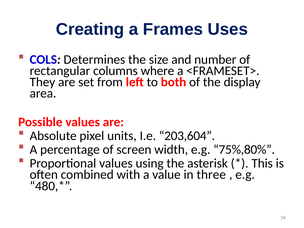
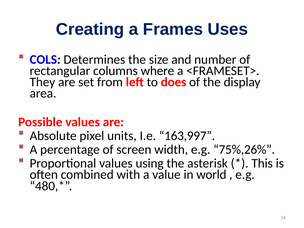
both: both -> does
203,604: 203,604 -> 163,997
75%,80%: 75%,80% -> 75%,26%
three: three -> world
